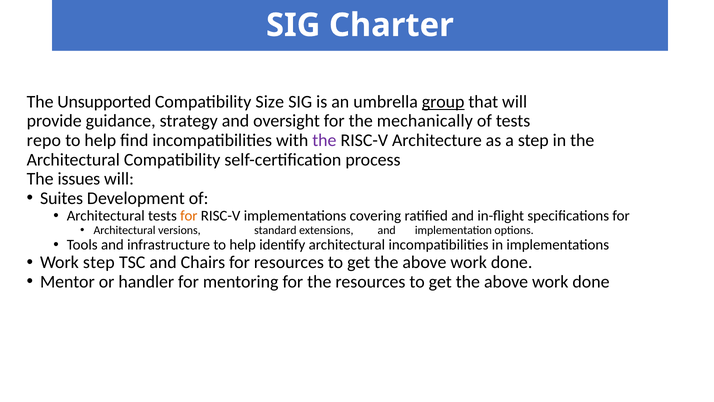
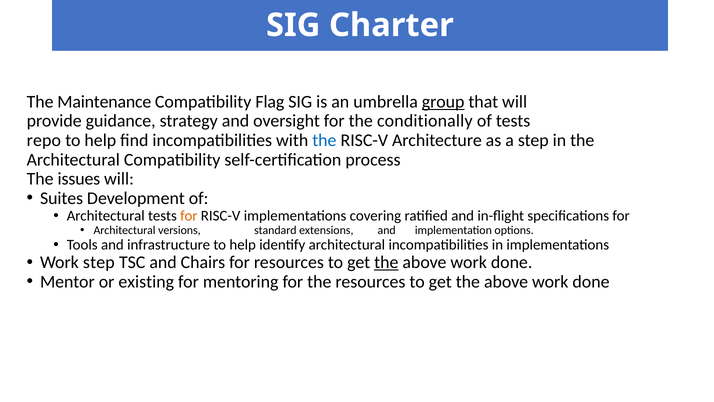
Unsupported: Unsupported -> Maintenance
Size: Size -> Flag
mechanically: mechanically -> conditionally
the at (324, 140) colour: purple -> blue
the at (386, 262) underline: none -> present
handler: handler -> existing
